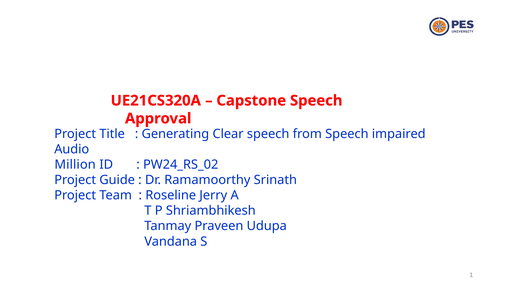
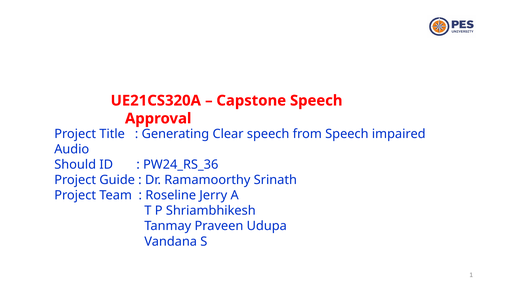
Million: Million -> Should
PW24_RS_02: PW24_RS_02 -> PW24_RS_36
